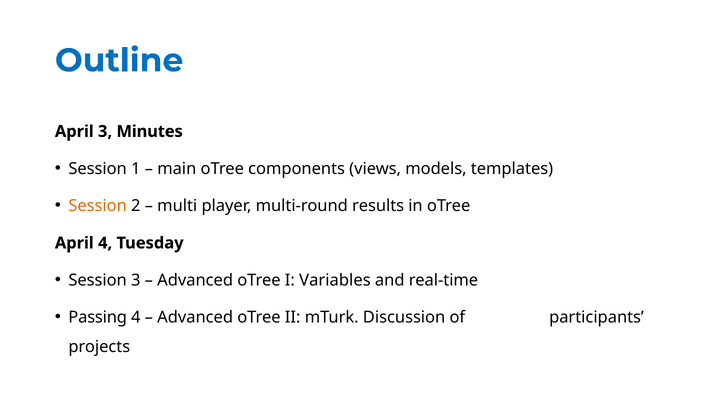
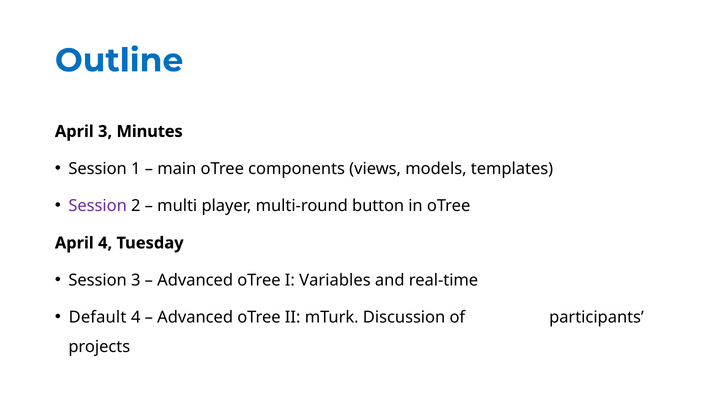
Session at (98, 206) colour: orange -> purple
results: results -> button
Passing: Passing -> Default
